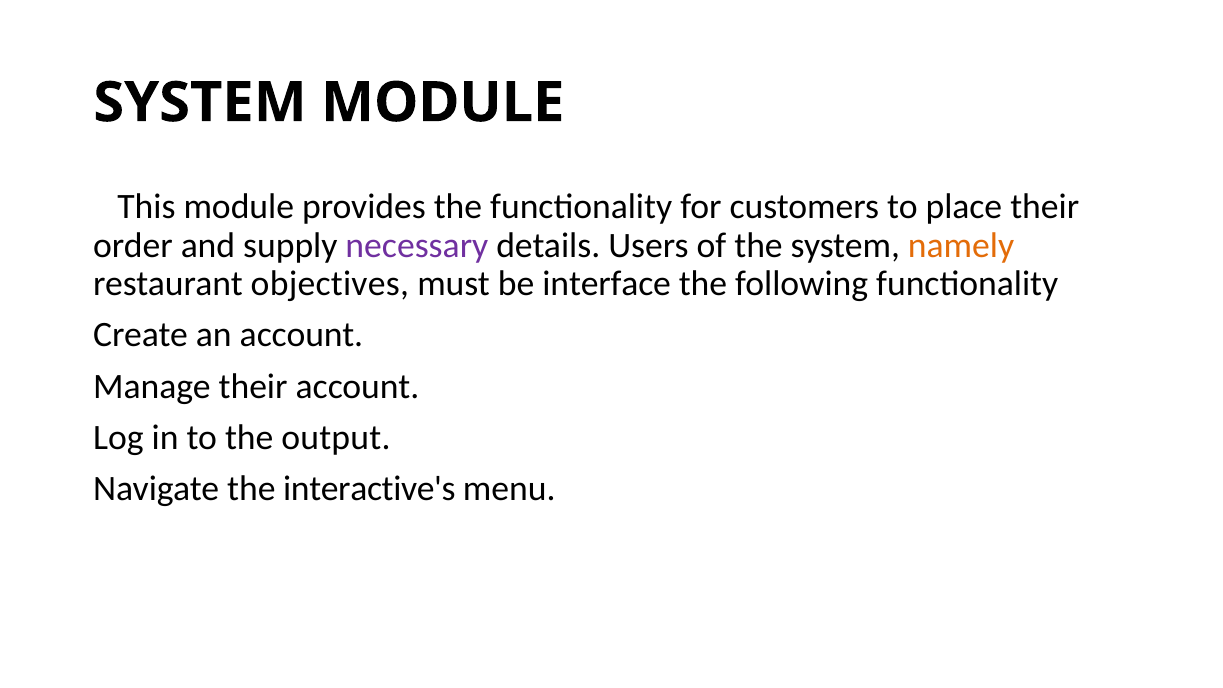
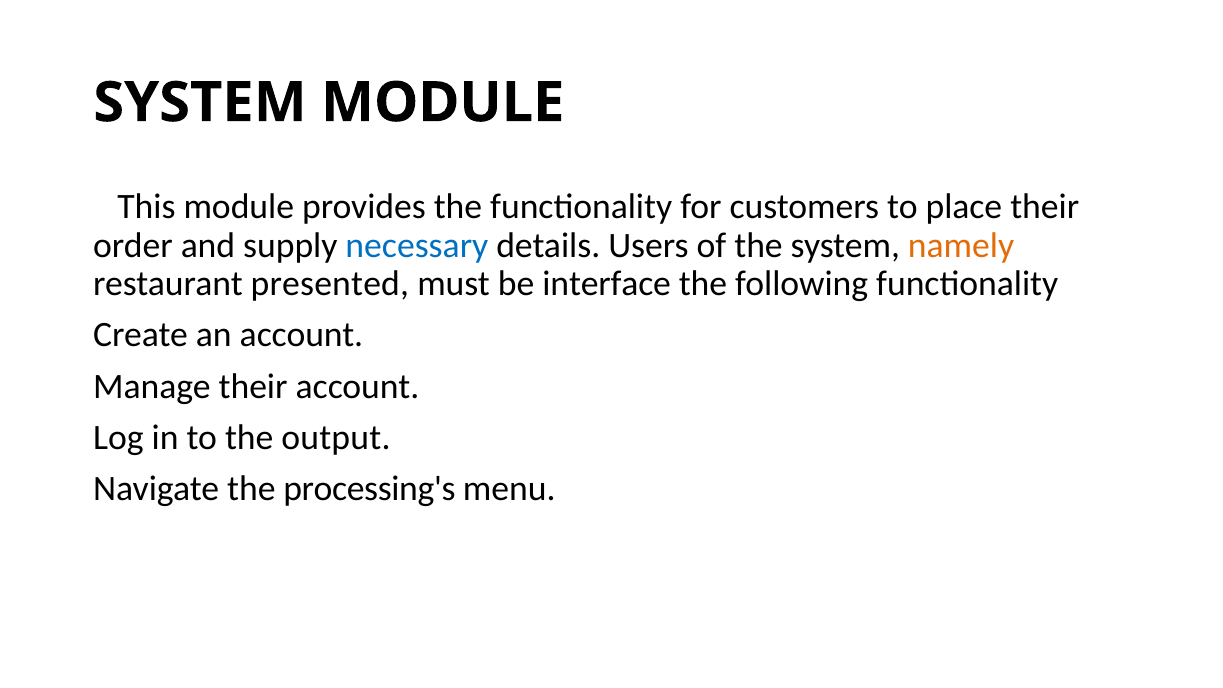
necessary colour: purple -> blue
objectives: objectives -> presented
interactive's: interactive's -> processing's
